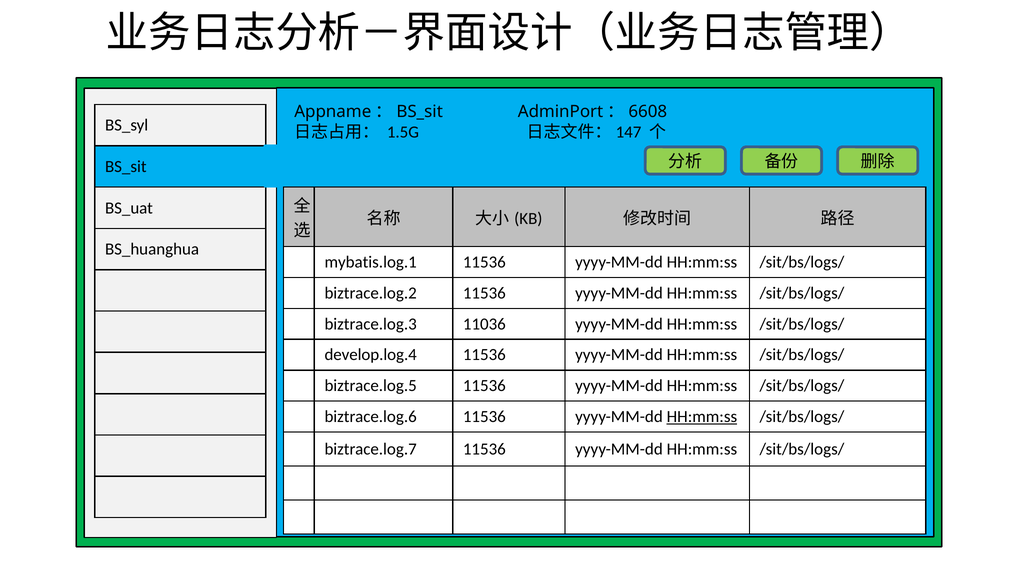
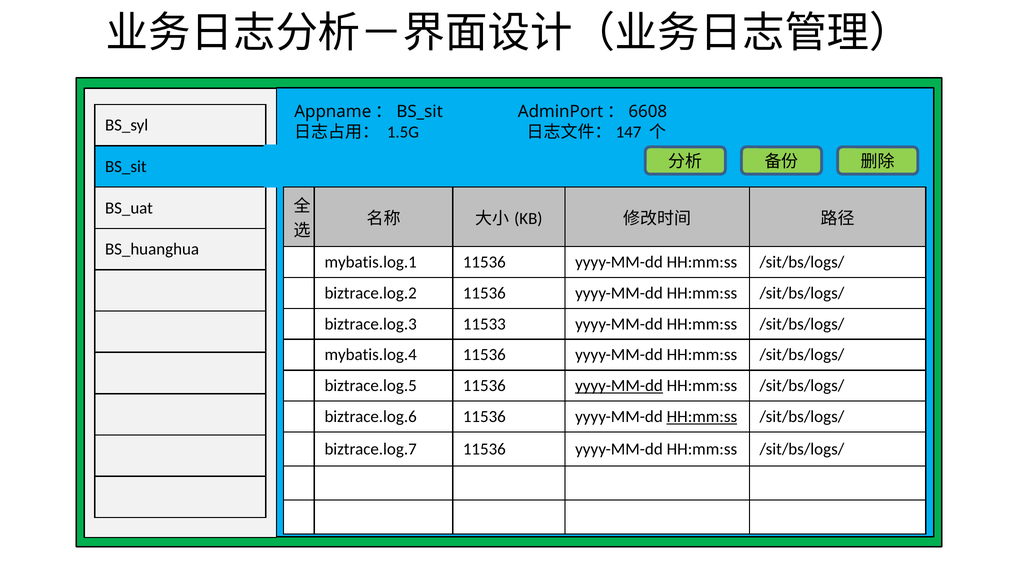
11036: 11036 -> 11533
develop.log.4: develop.log.4 -> mybatis.log.4
yyyy-MM-dd at (619, 386) underline: none -> present
